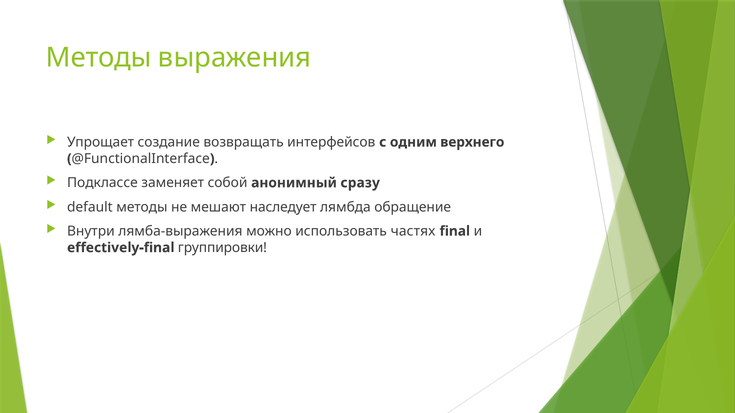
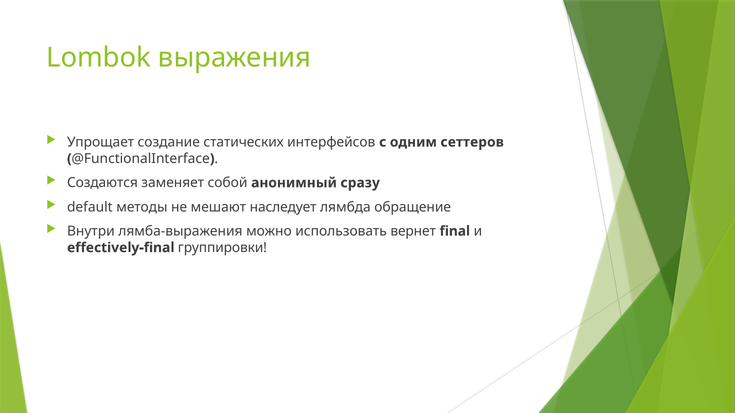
Методы at (99, 58): Методы -> Lombok
возвращать: возвращать -> статических
верхнего: верхнего -> сеттеров
Подклассе: Подклассе -> Создаются
частях: частях -> вернет
